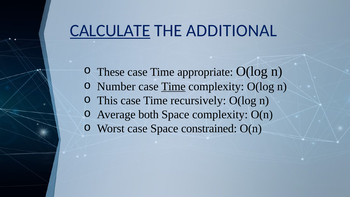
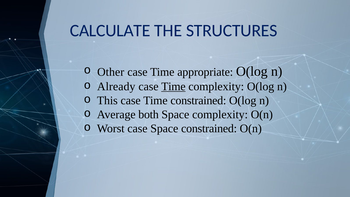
CALCULATE underline: present -> none
ADDITIONAL: ADDITIONAL -> STRUCTURES
These: These -> Other
Number: Number -> Already
Time recursively: recursively -> constrained
